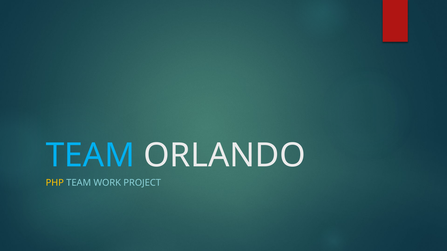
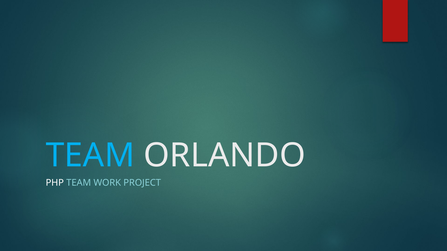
PHP colour: yellow -> white
